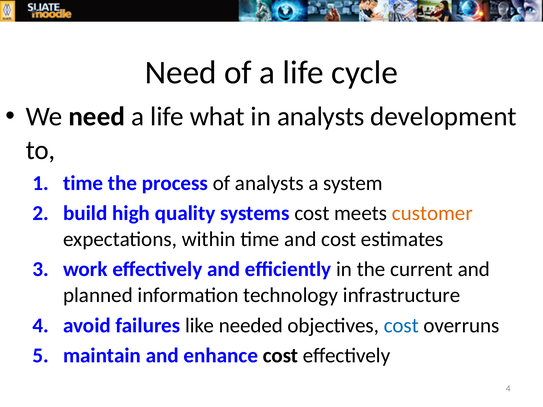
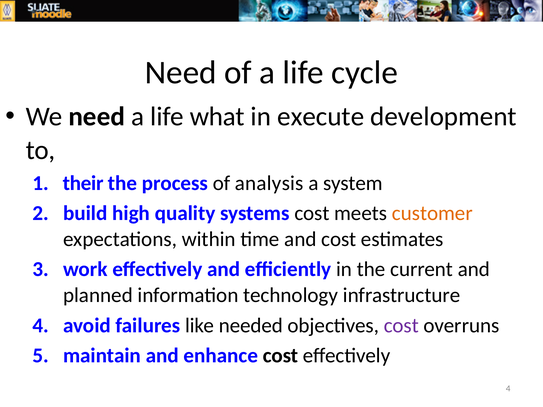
in analysts: analysts -> execute
time at (83, 183): time -> their
of analysts: analysts -> analysis
cost at (401, 326) colour: blue -> purple
